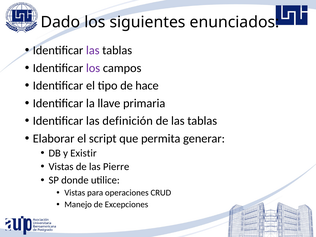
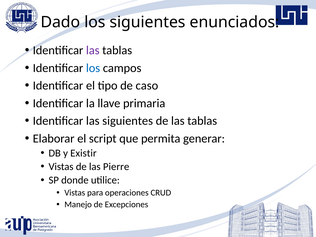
los at (93, 68) colour: purple -> blue
hace: hace -> caso
las definición: definición -> siguientes
